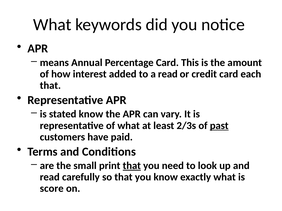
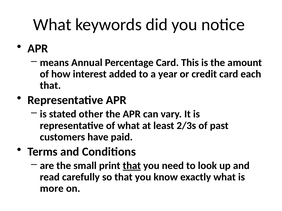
a read: read -> year
stated know: know -> other
past underline: present -> none
score: score -> more
